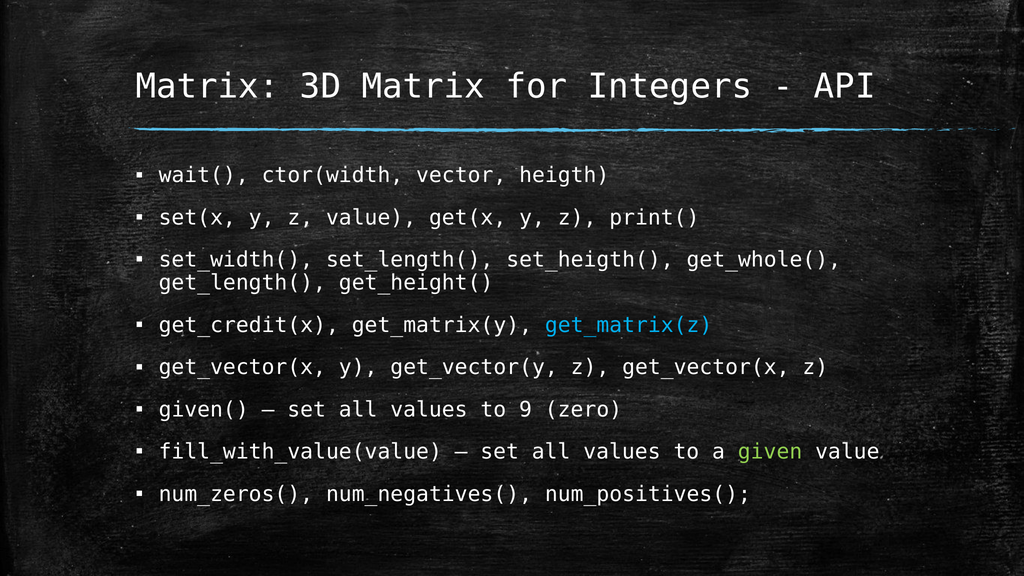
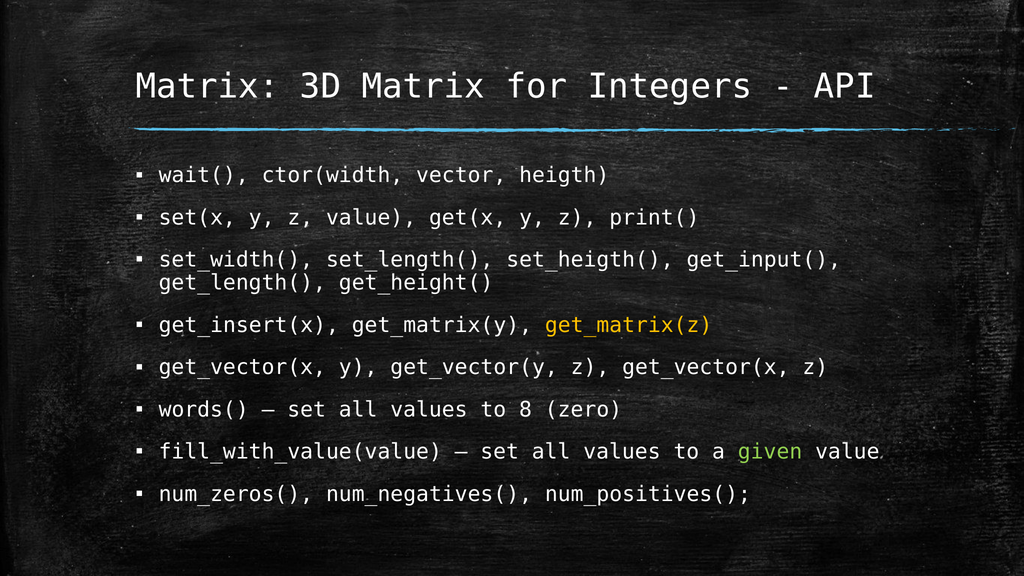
get_whole(: get_whole( -> get_input(
get_credit(x: get_credit(x -> get_insert(x
get_matrix(z colour: light blue -> yellow
given(: given( -> words(
9: 9 -> 8
